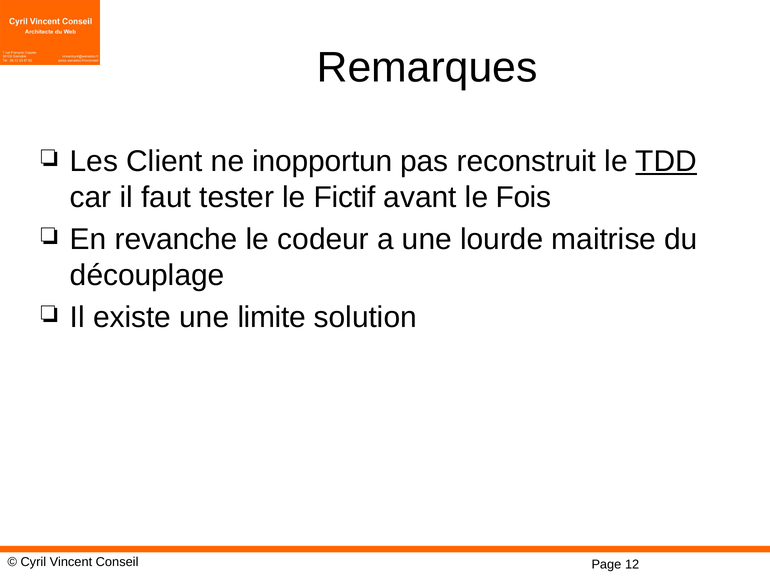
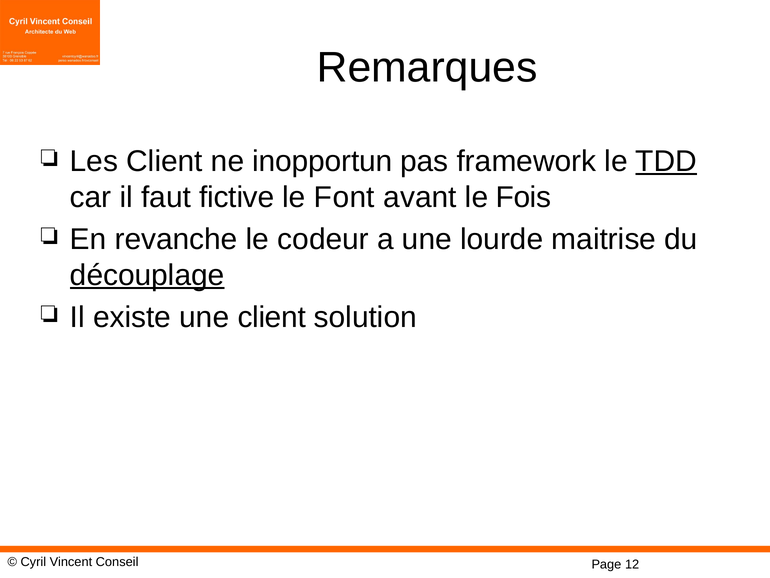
reconstruit: reconstruit -> framework
tester: tester -> fictive
Fictif: Fictif -> Font
découplage underline: none -> present
une limite: limite -> client
